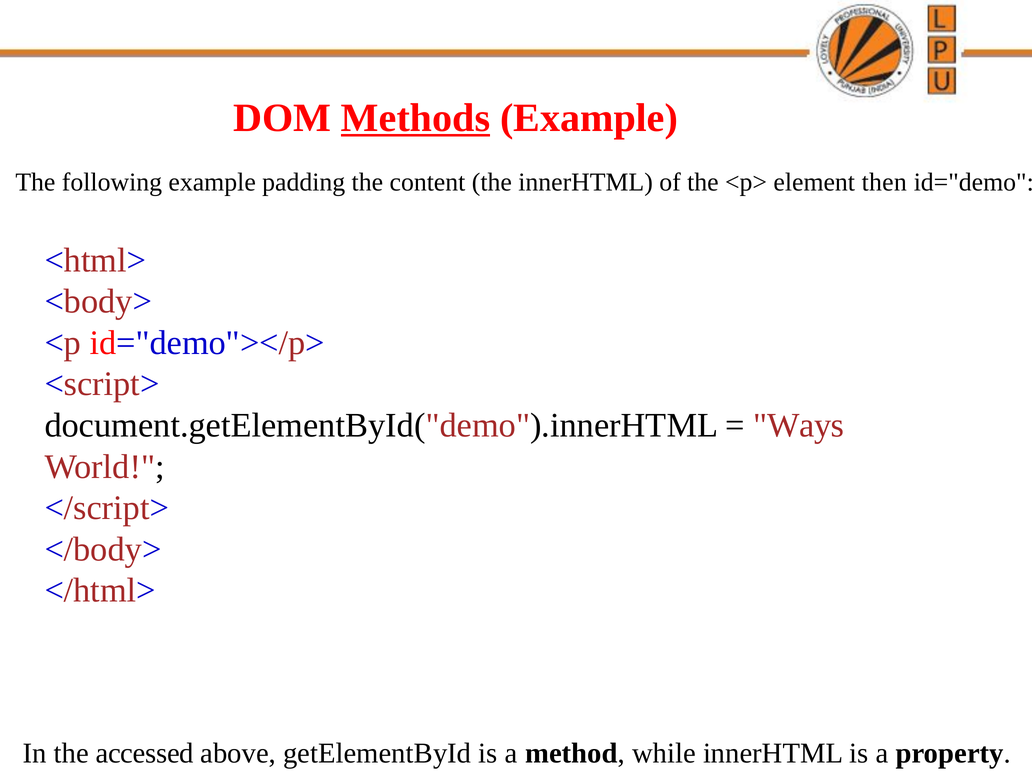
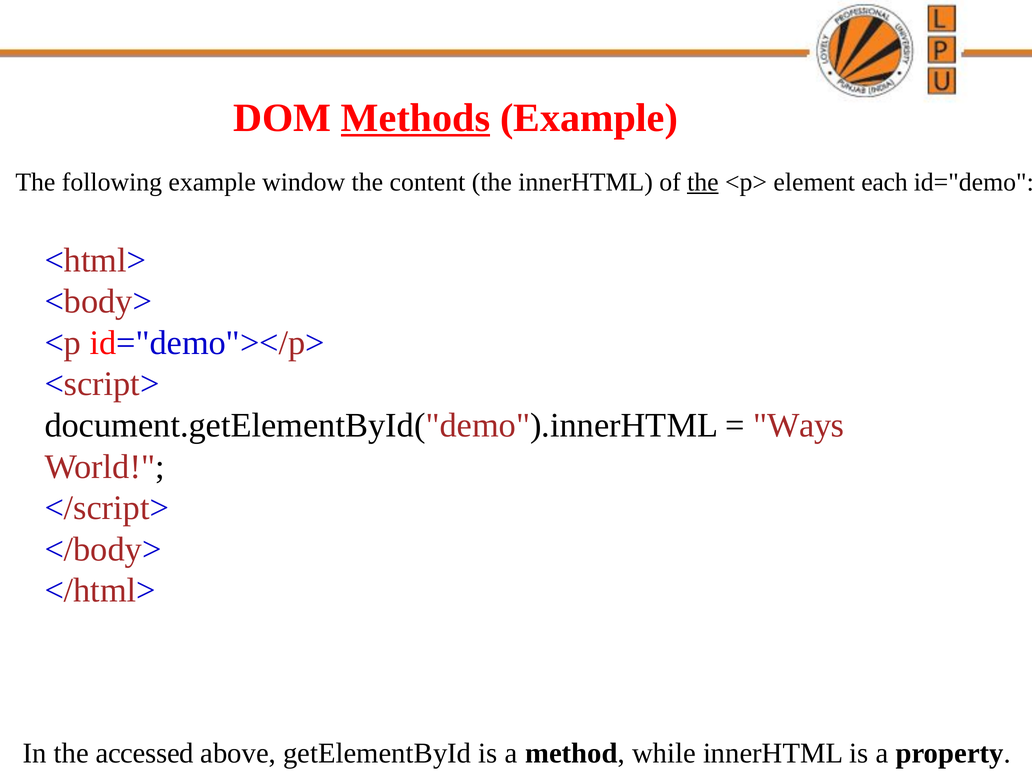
padding: padding -> window
the at (703, 182) underline: none -> present
then: then -> each
